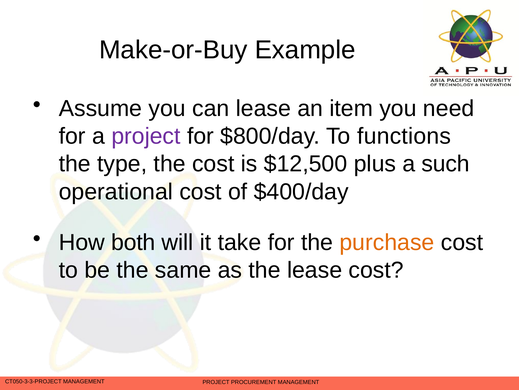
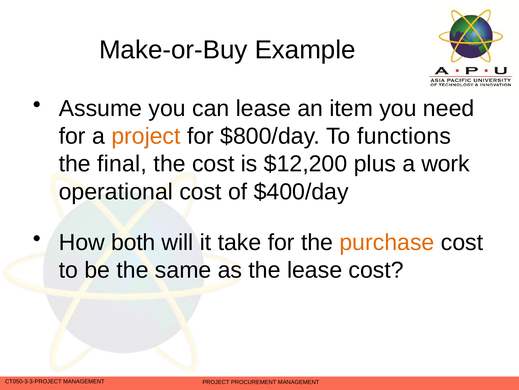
project at (146, 136) colour: purple -> orange
type: type -> final
$12,500: $12,500 -> $12,200
such: such -> work
